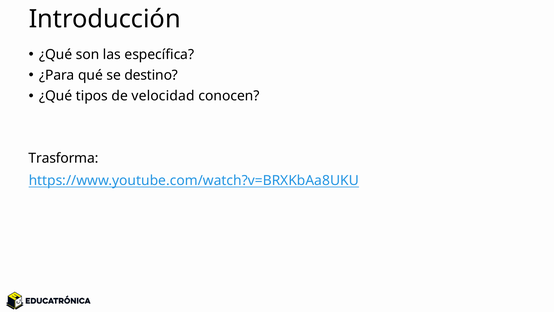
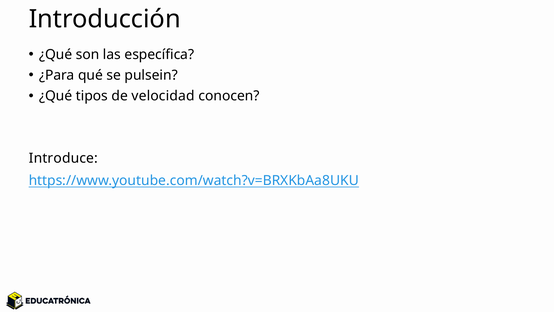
destino: destino -> pulsein
Trasforma: Trasforma -> Introduce
